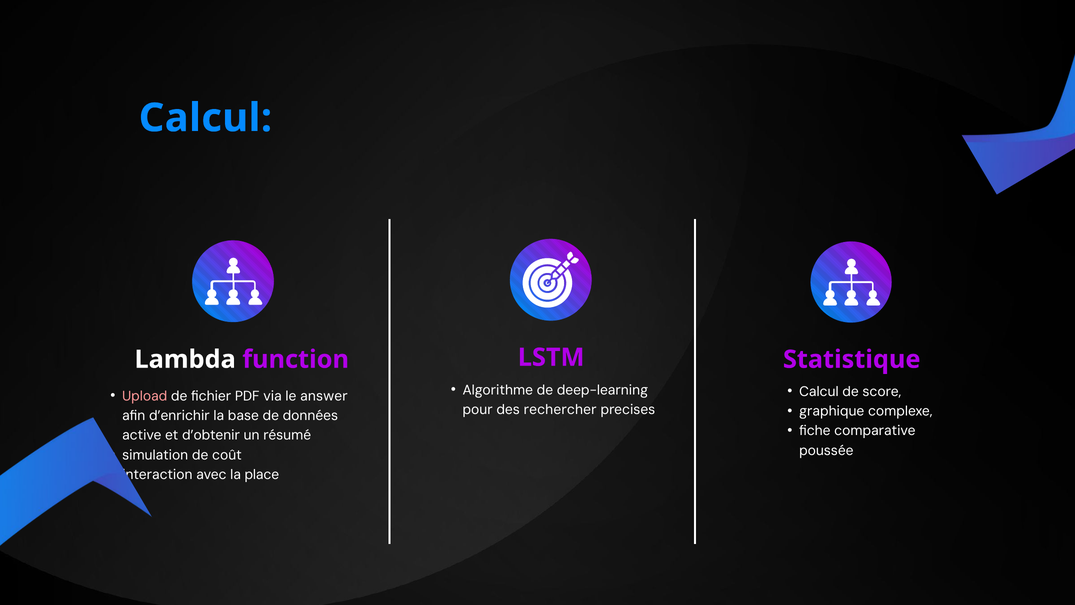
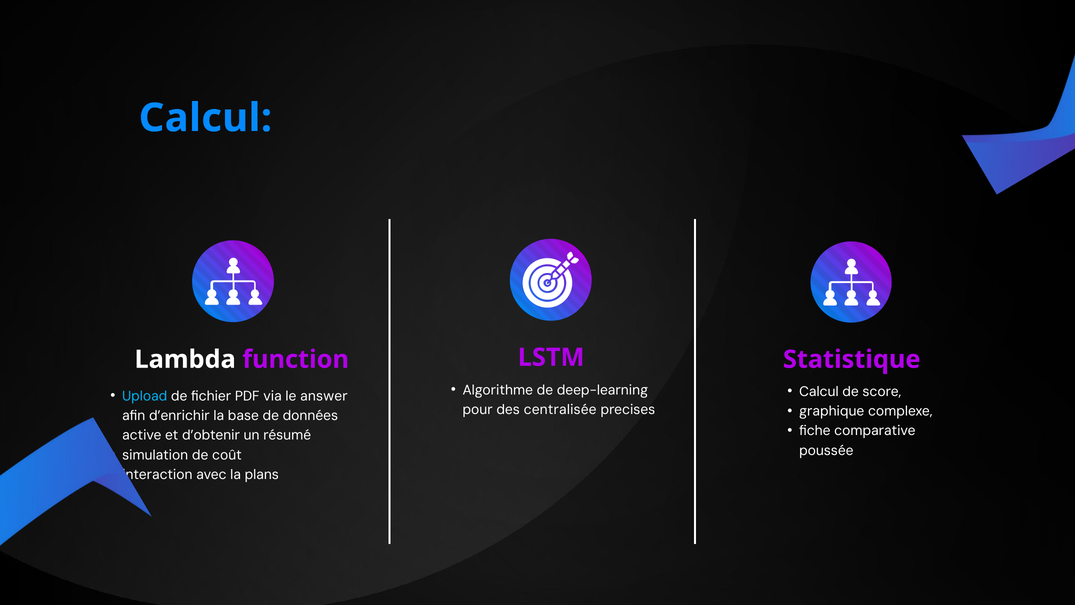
Upload colour: pink -> light blue
rechercher: rechercher -> centralisée
place: place -> plans
